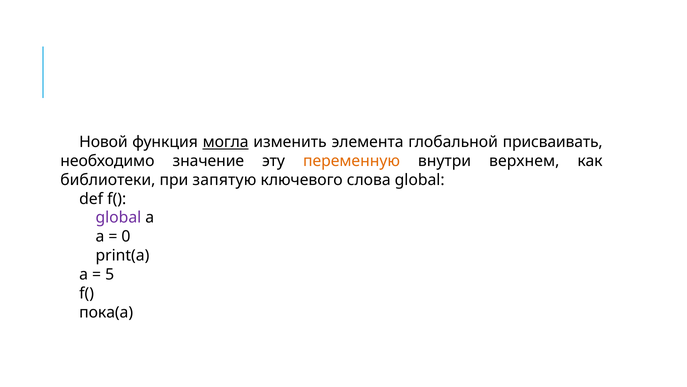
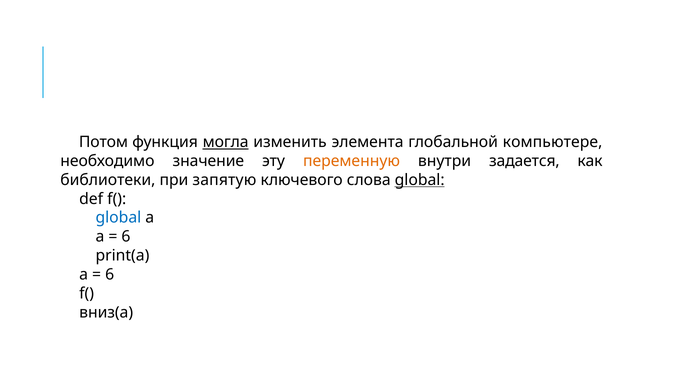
Новой: Новой -> Потом
присваивать: присваивать -> компьютере
верхнем: верхнем -> задается
global at (420, 180) underline: none -> present
global at (118, 217) colour: purple -> blue
0 at (126, 236): 0 -> 6
5 at (110, 274): 5 -> 6
пока(a: пока(a -> вниз(a
